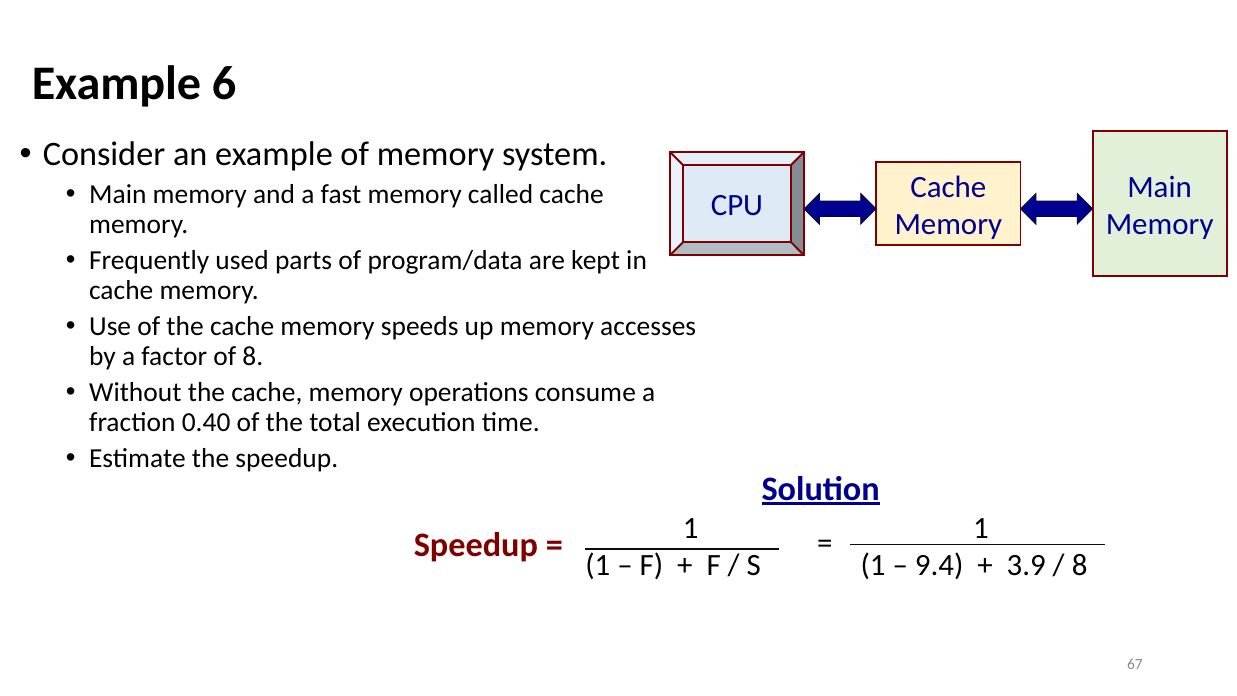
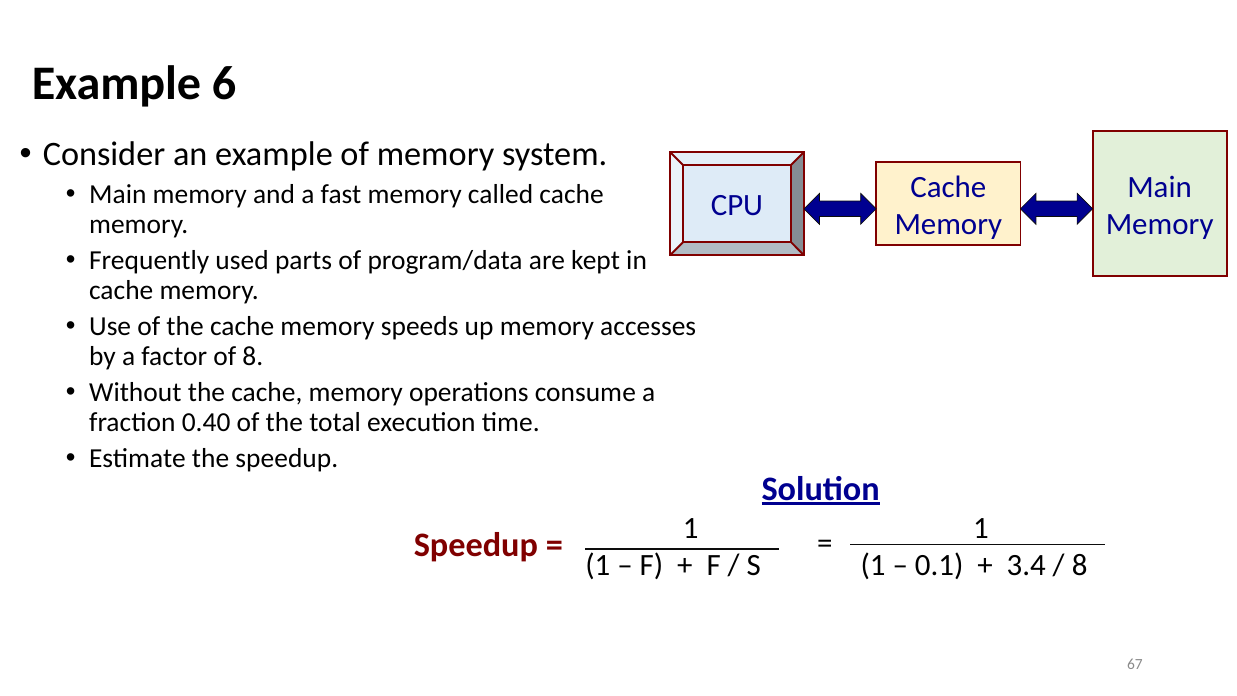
9.4: 9.4 -> 0.1
3.9: 3.9 -> 3.4
